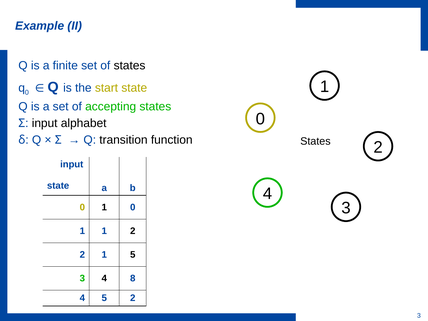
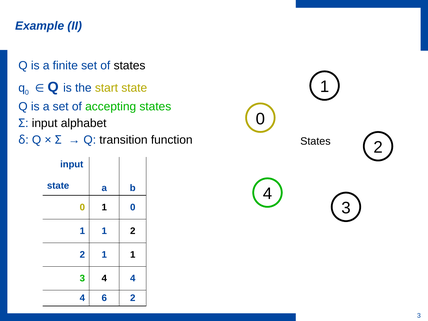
2 1 5: 5 -> 1
3 4 8: 8 -> 4
4 5: 5 -> 6
